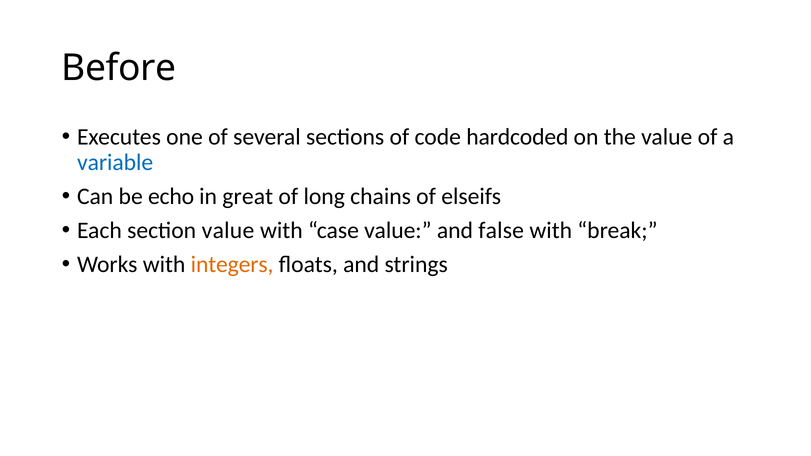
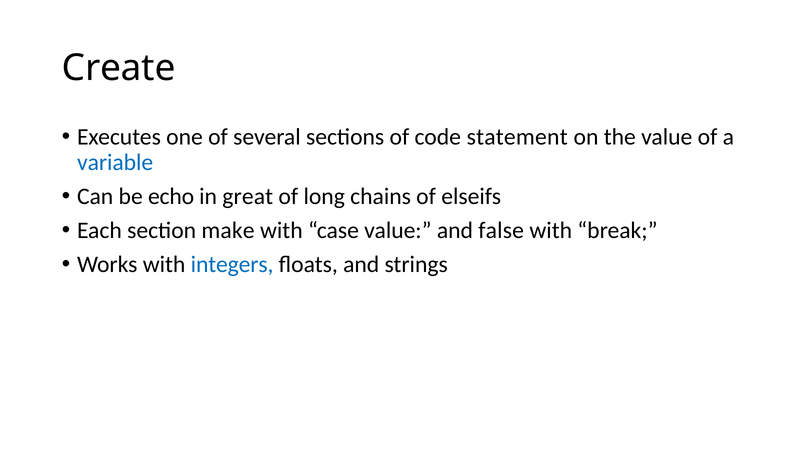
Before: Before -> Create
hardcoded: hardcoded -> statement
section value: value -> make
integers colour: orange -> blue
